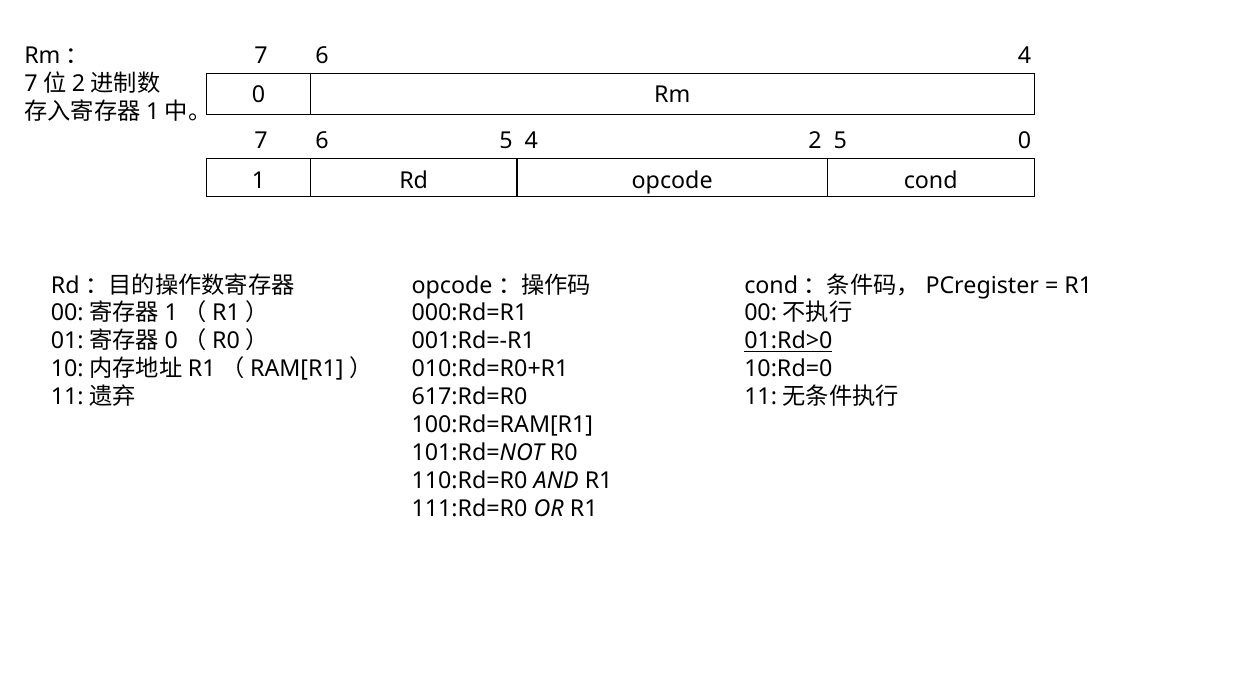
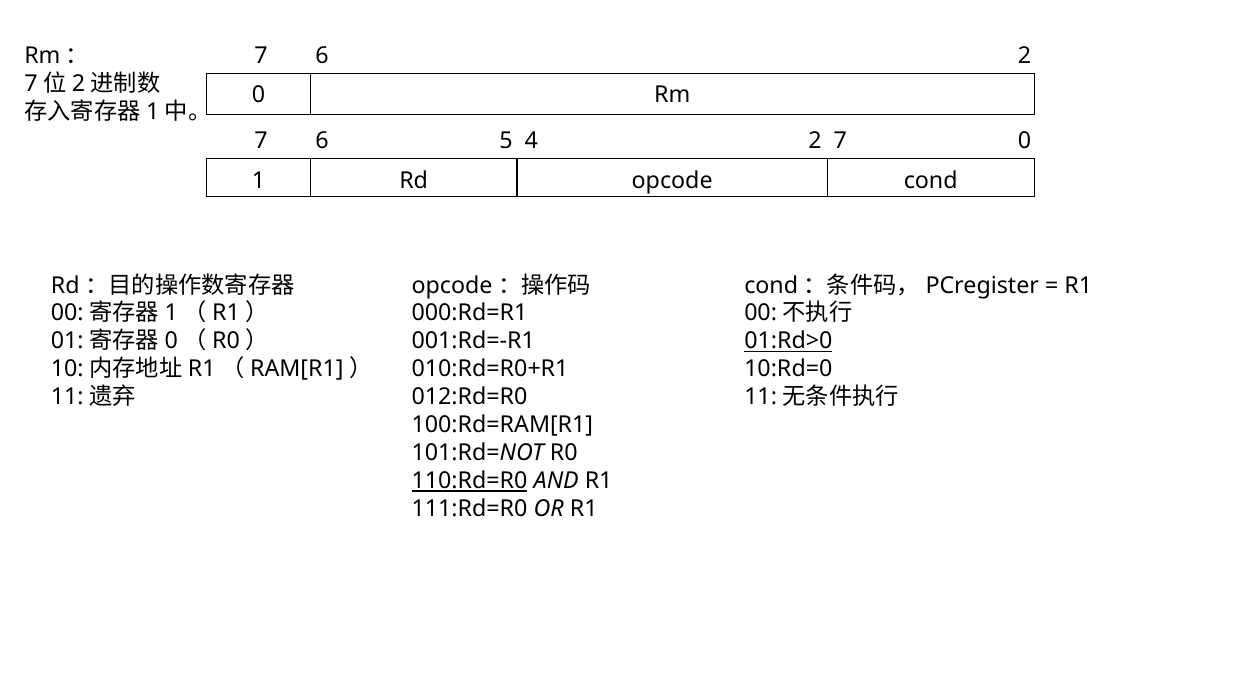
6 4: 4 -> 2
2 5: 5 -> 7
617:Rd=R0: 617:Rd=R0 -> 012:Rd=R0
110:Rd=R0 underline: none -> present
